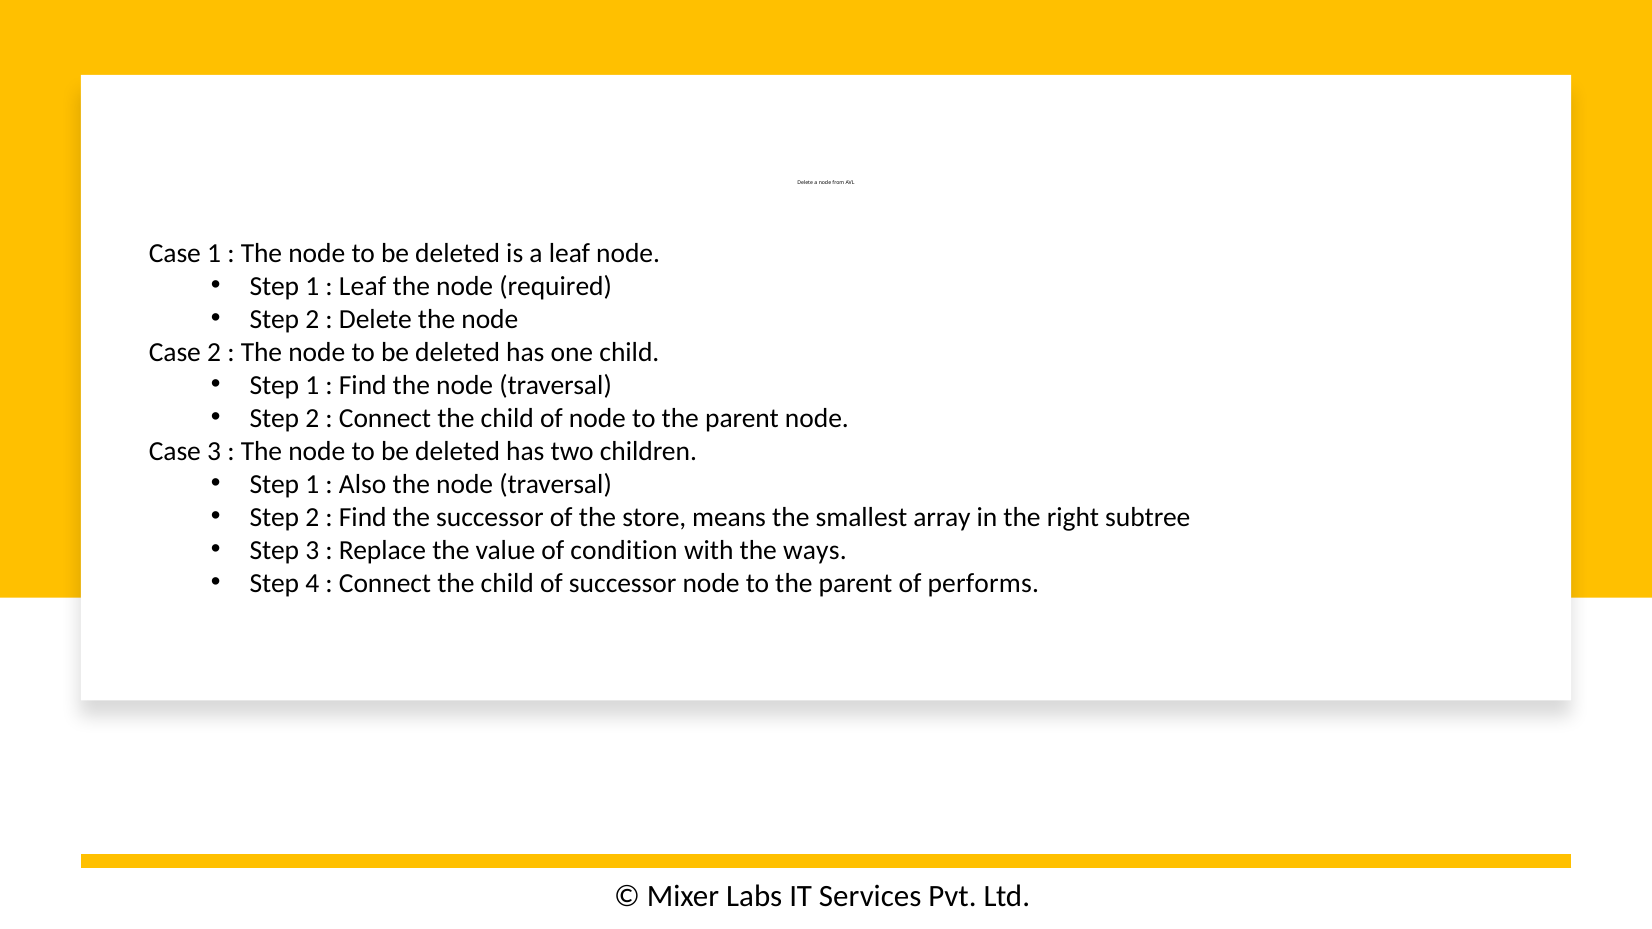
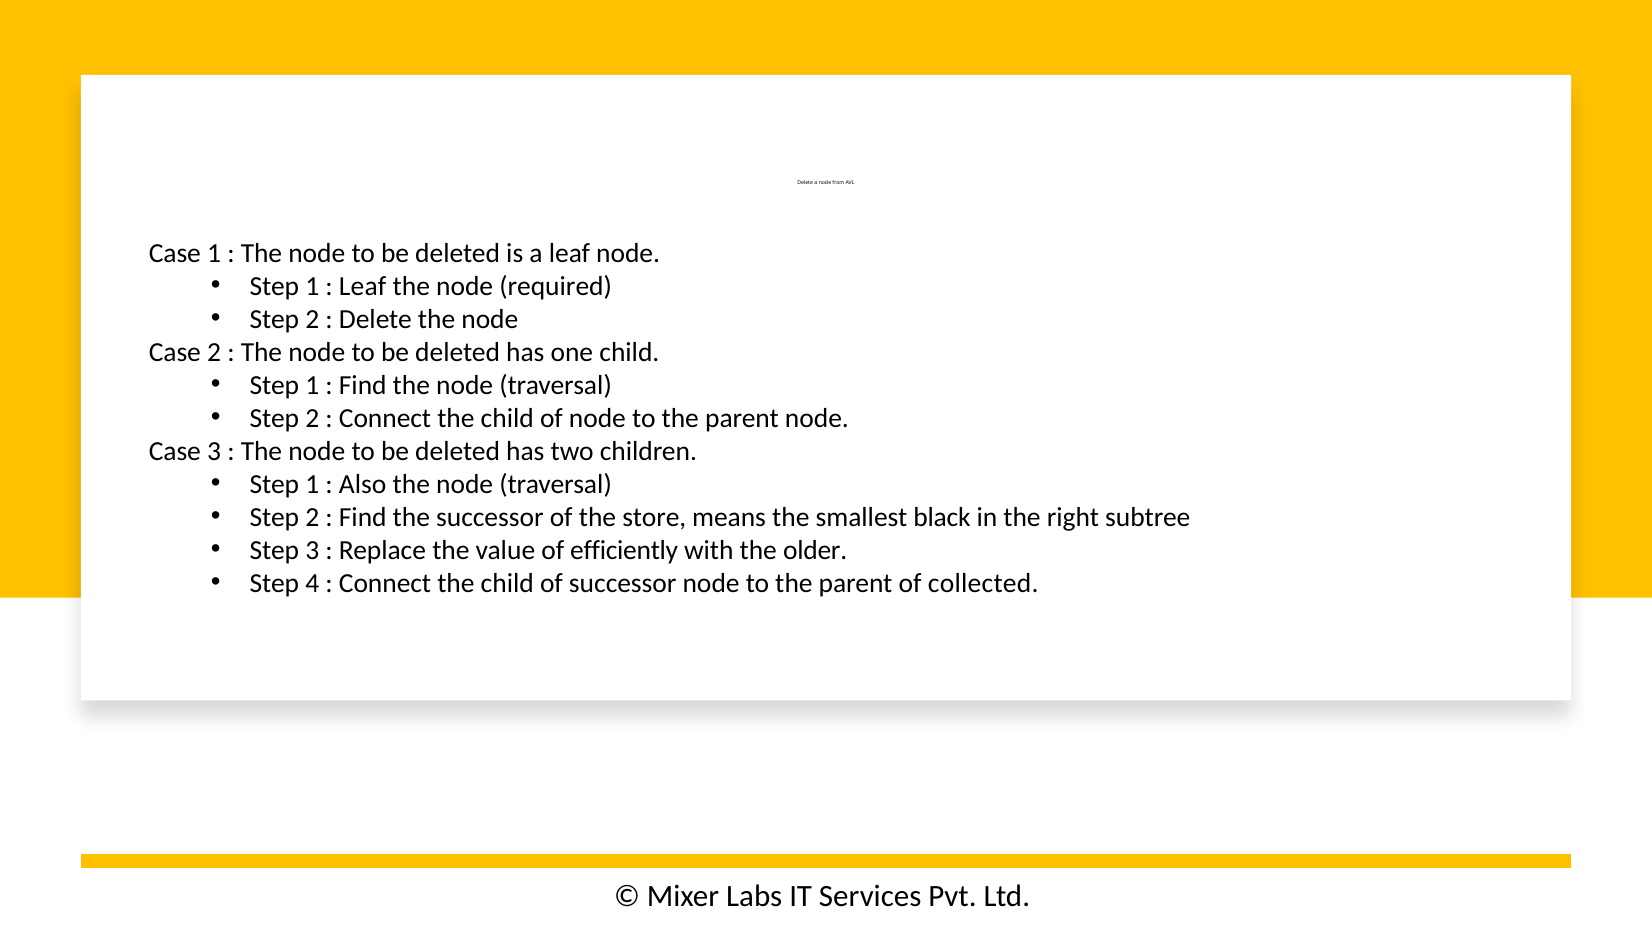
array: array -> black
condition: condition -> efficiently
ways: ways -> older
performs: performs -> collected
